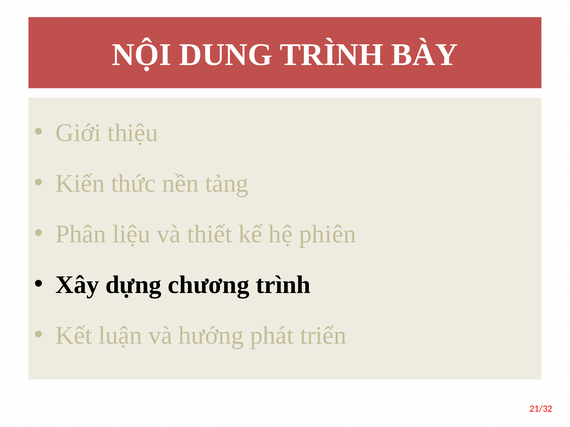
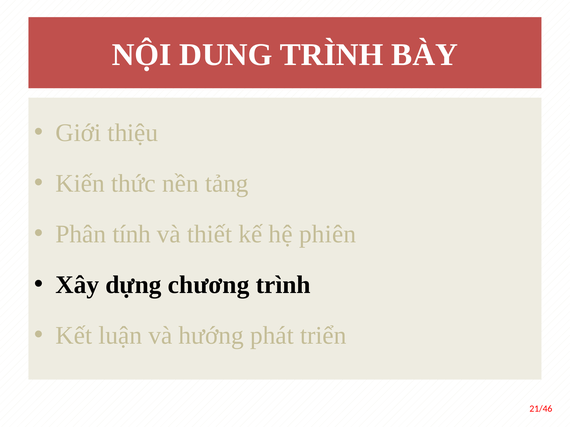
liệu: liệu -> tính
21/32: 21/32 -> 21/46
